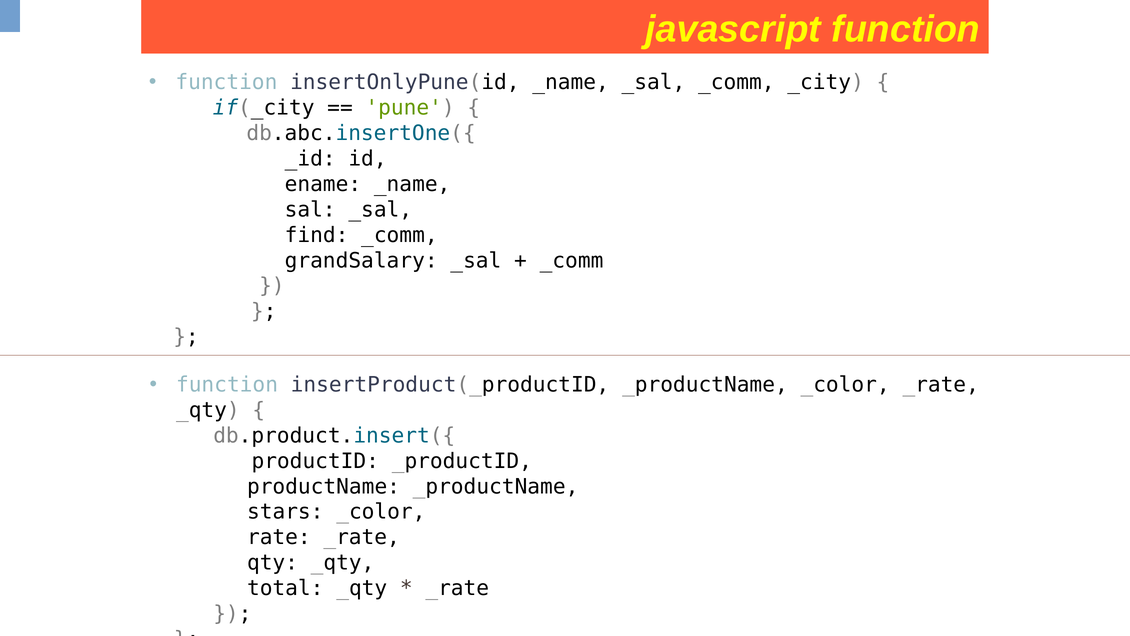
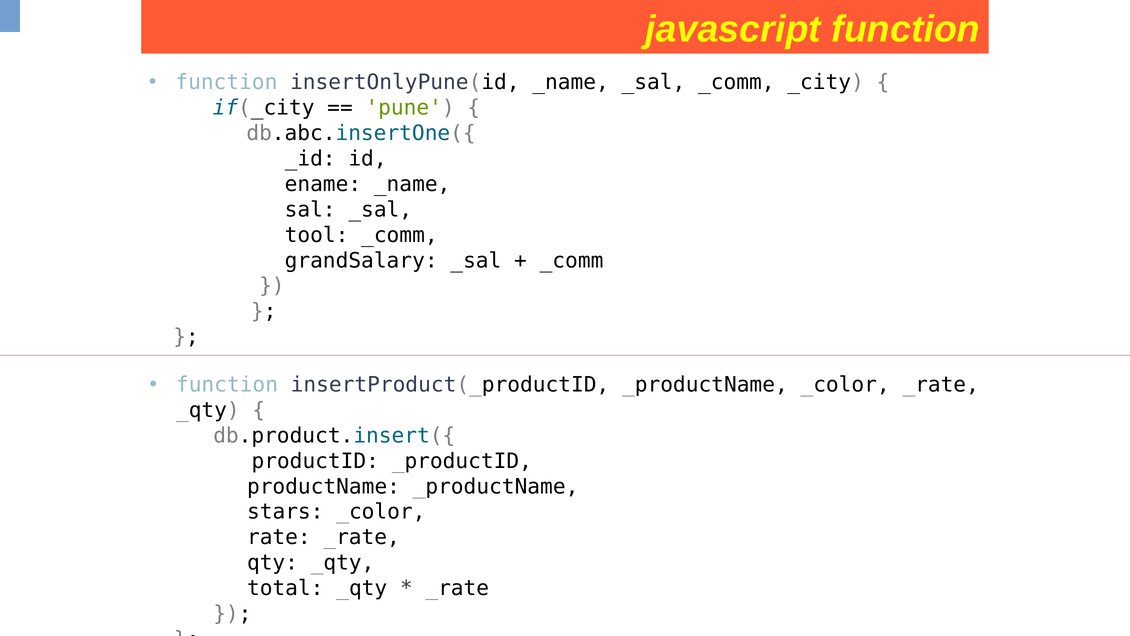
find: find -> tool
